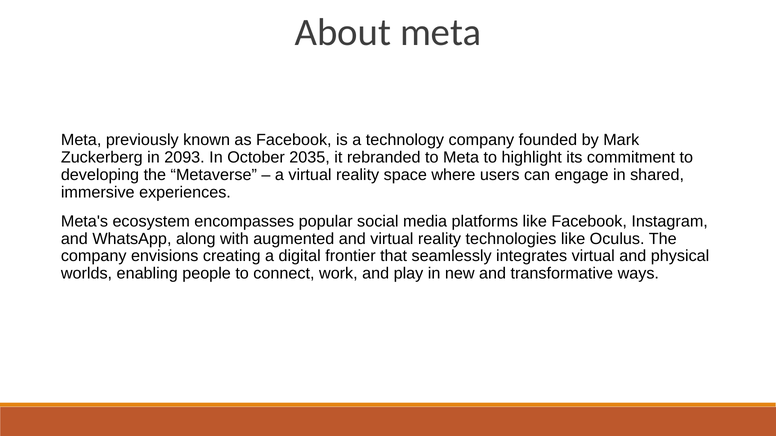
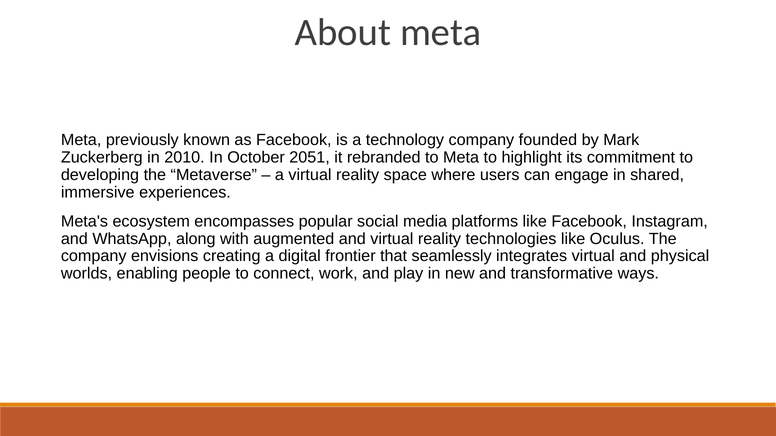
2093: 2093 -> 2010
2035: 2035 -> 2051
